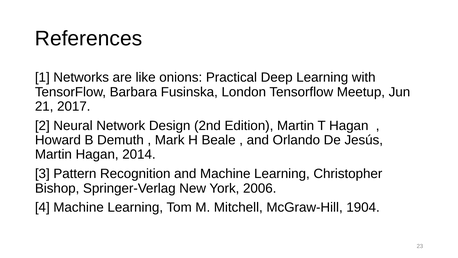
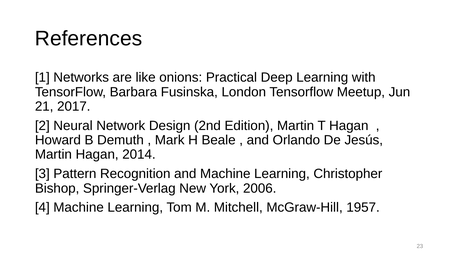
1904: 1904 -> 1957
